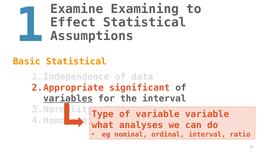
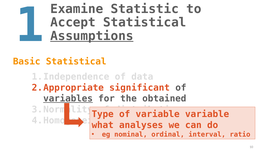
Examining: Examining -> Statistic
Effect: Effect -> Accept
Assumptions underline: none -> present
the interval: interval -> obtained
